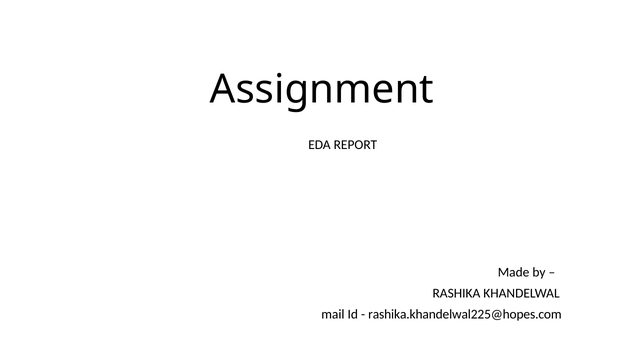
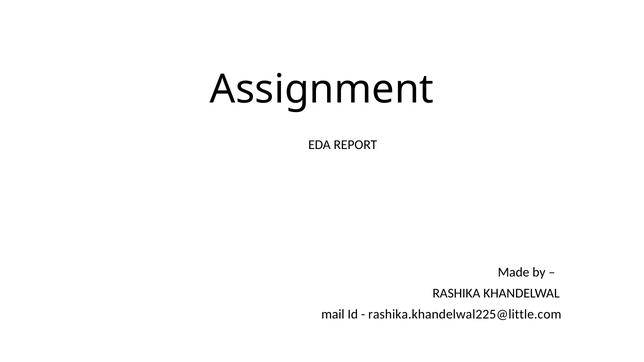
rashika.khandelwal225@hopes.com: rashika.khandelwal225@hopes.com -> rashika.khandelwal225@little.com
